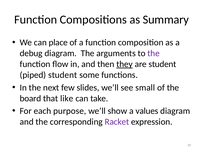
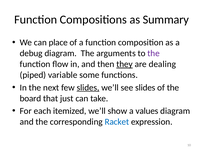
are student: student -> dealing
piped student: student -> variable
slides at (88, 88) underline: none -> present
see small: small -> slides
like: like -> just
purpose: purpose -> itemized
Racket colour: purple -> blue
